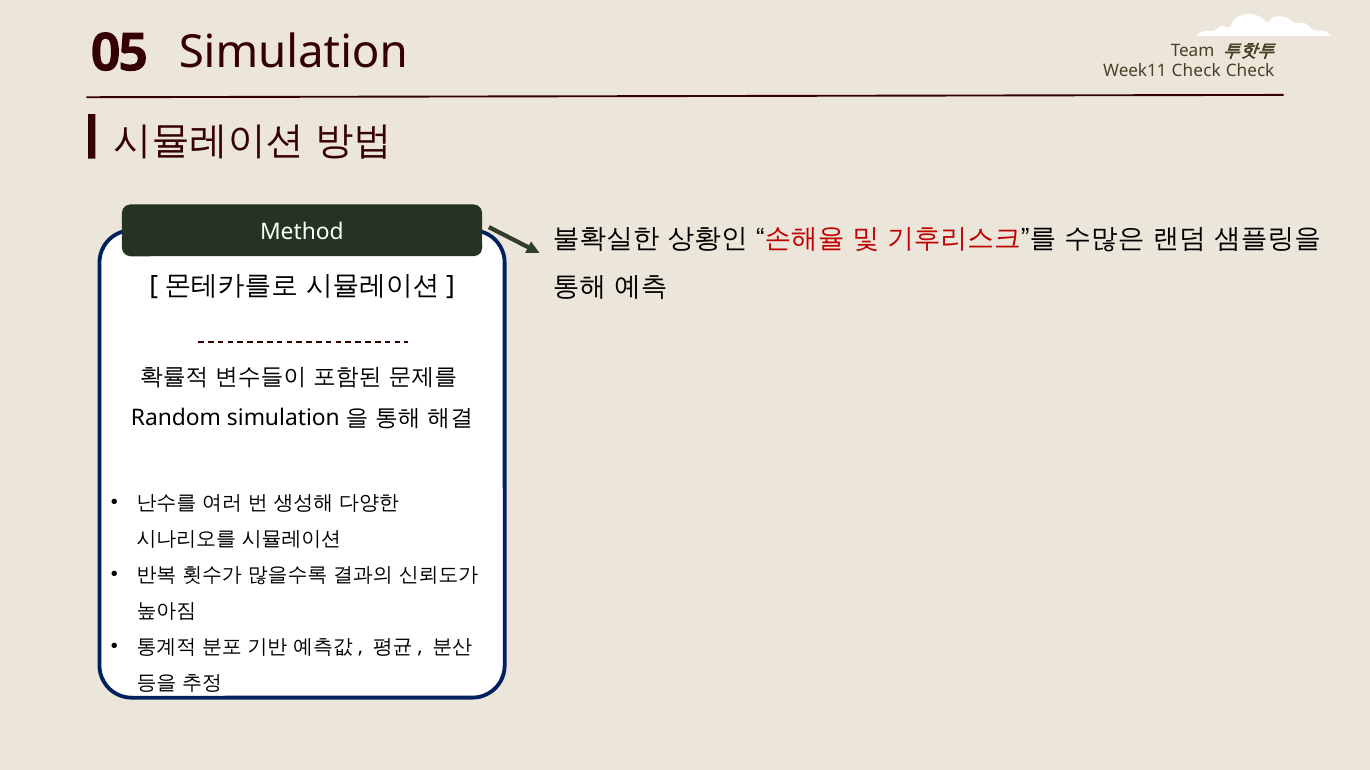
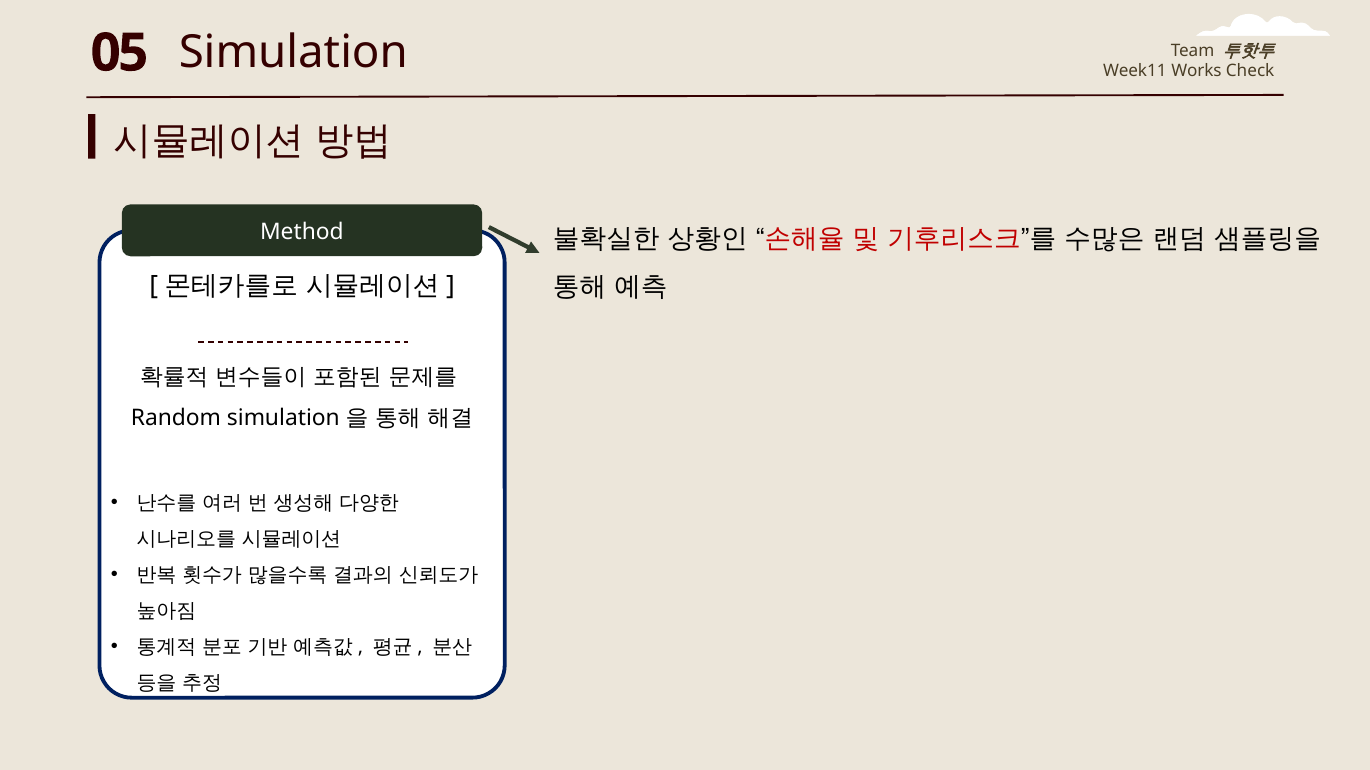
Week11 Check: Check -> Works
